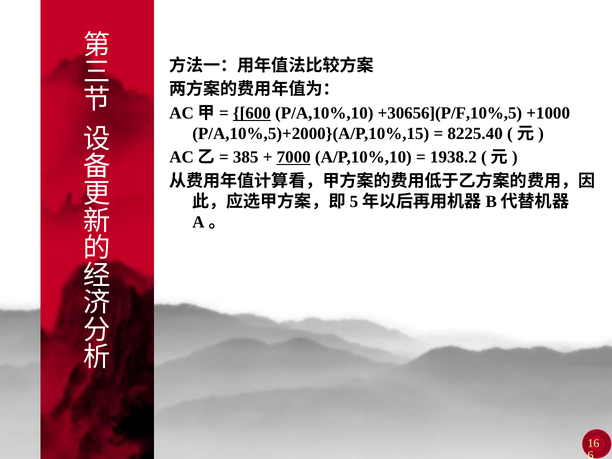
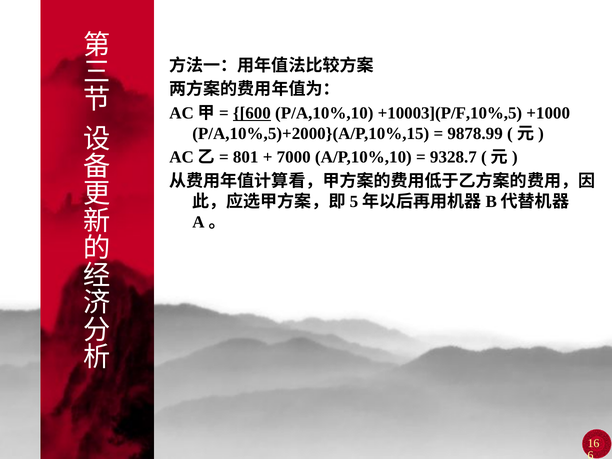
+30656](P/F,10%,5: +30656](P/F,10%,5 -> +10003](P/F,10%,5
8225.40: 8225.40 -> 9878.99
385: 385 -> 801
7000 underline: present -> none
1938.2: 1938.2 -> 9328.7
